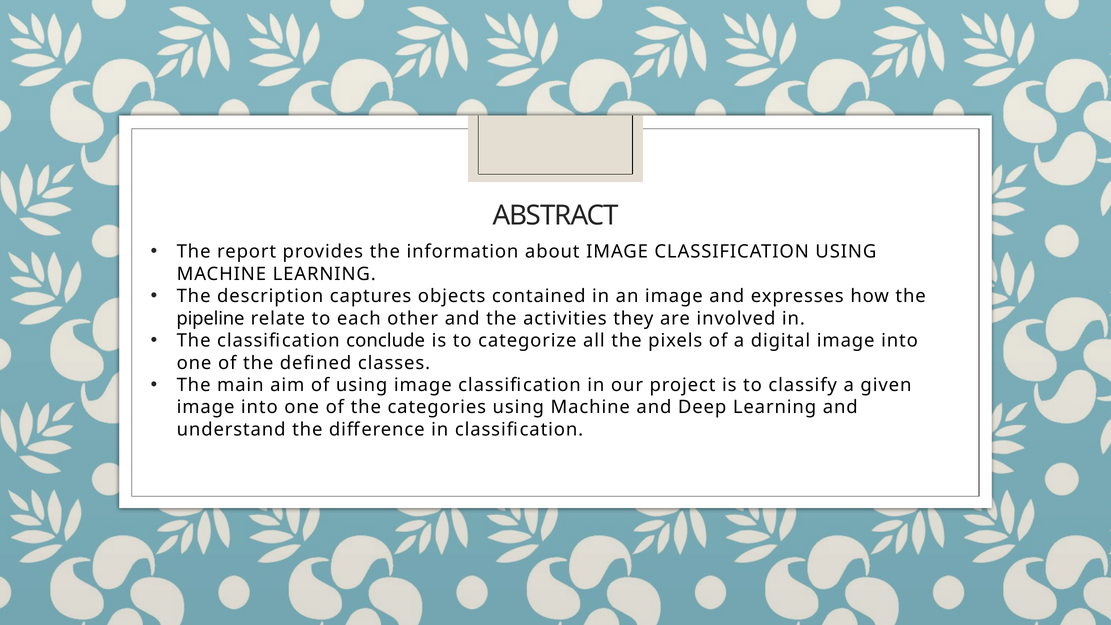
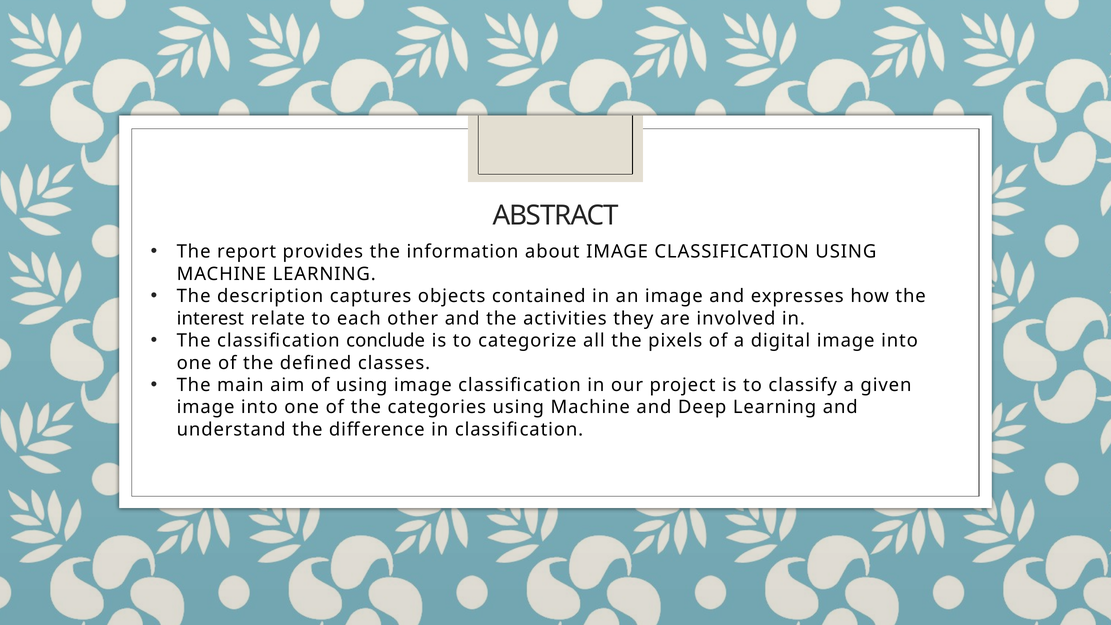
pipeline: pipeline -> interest
